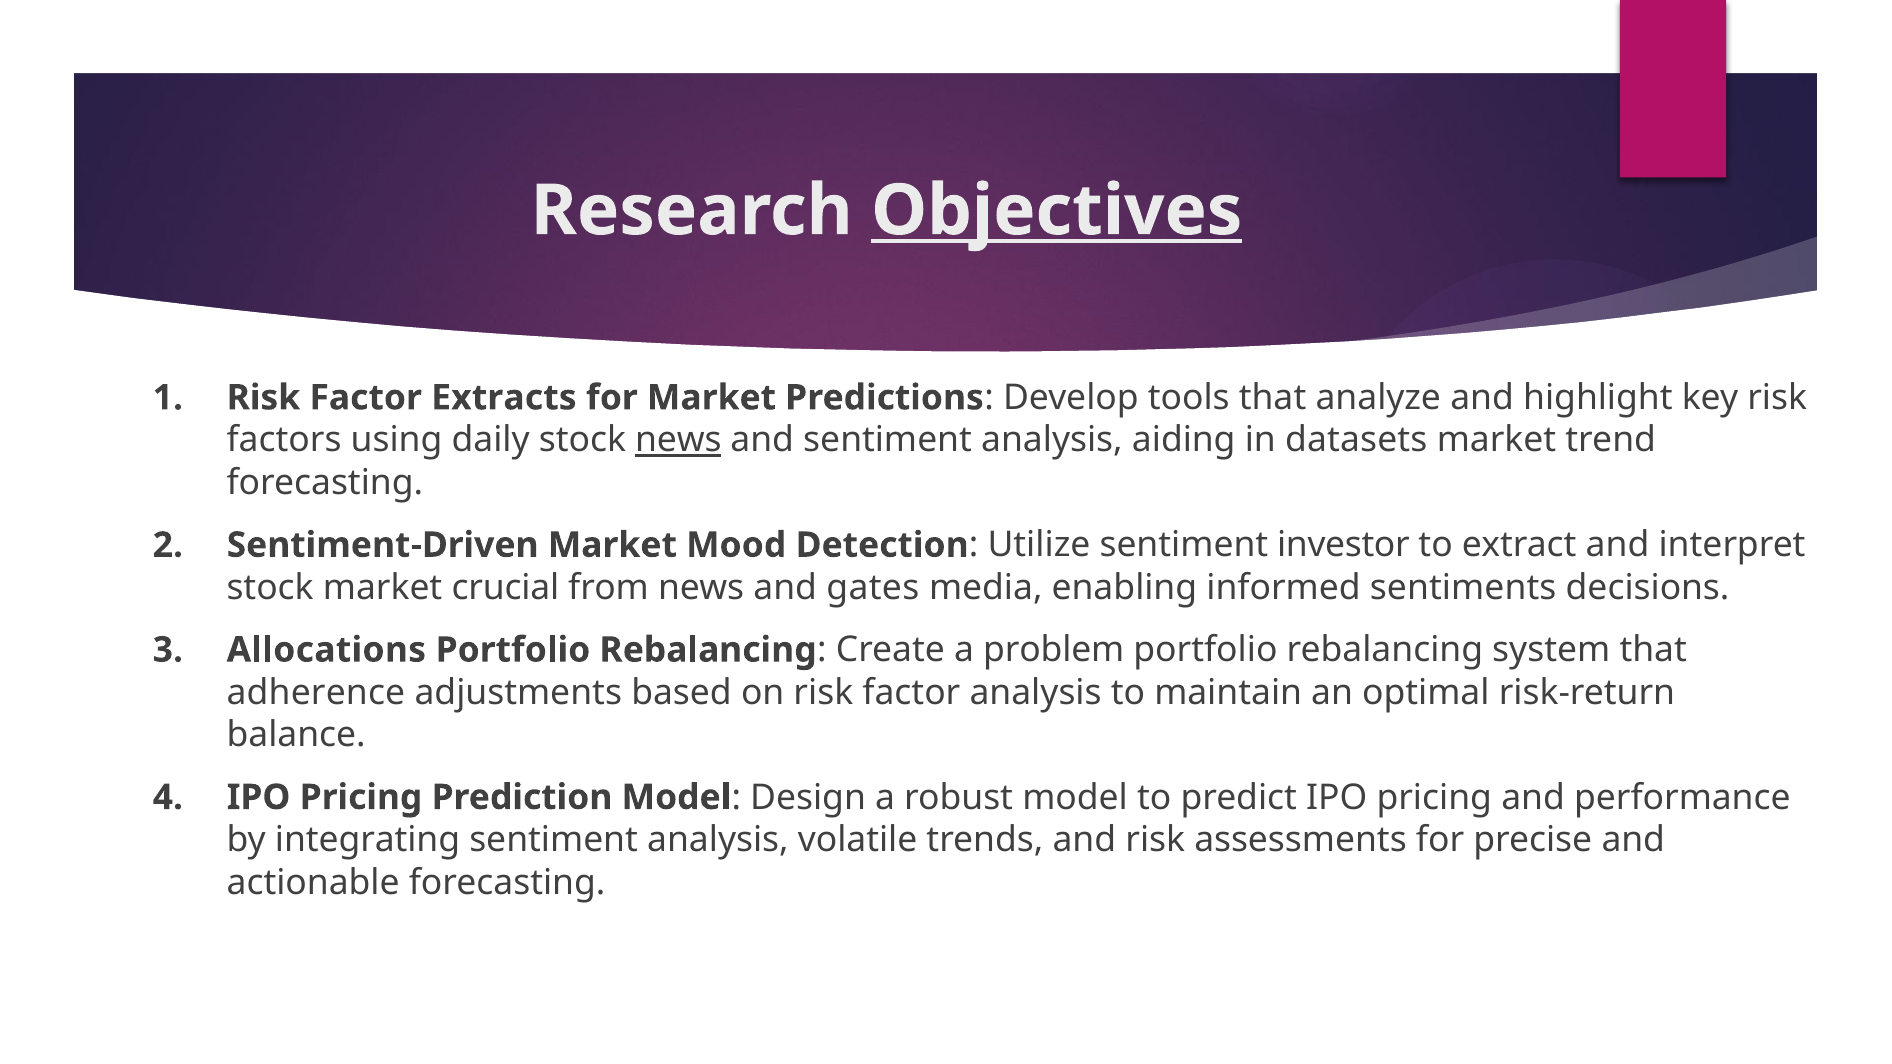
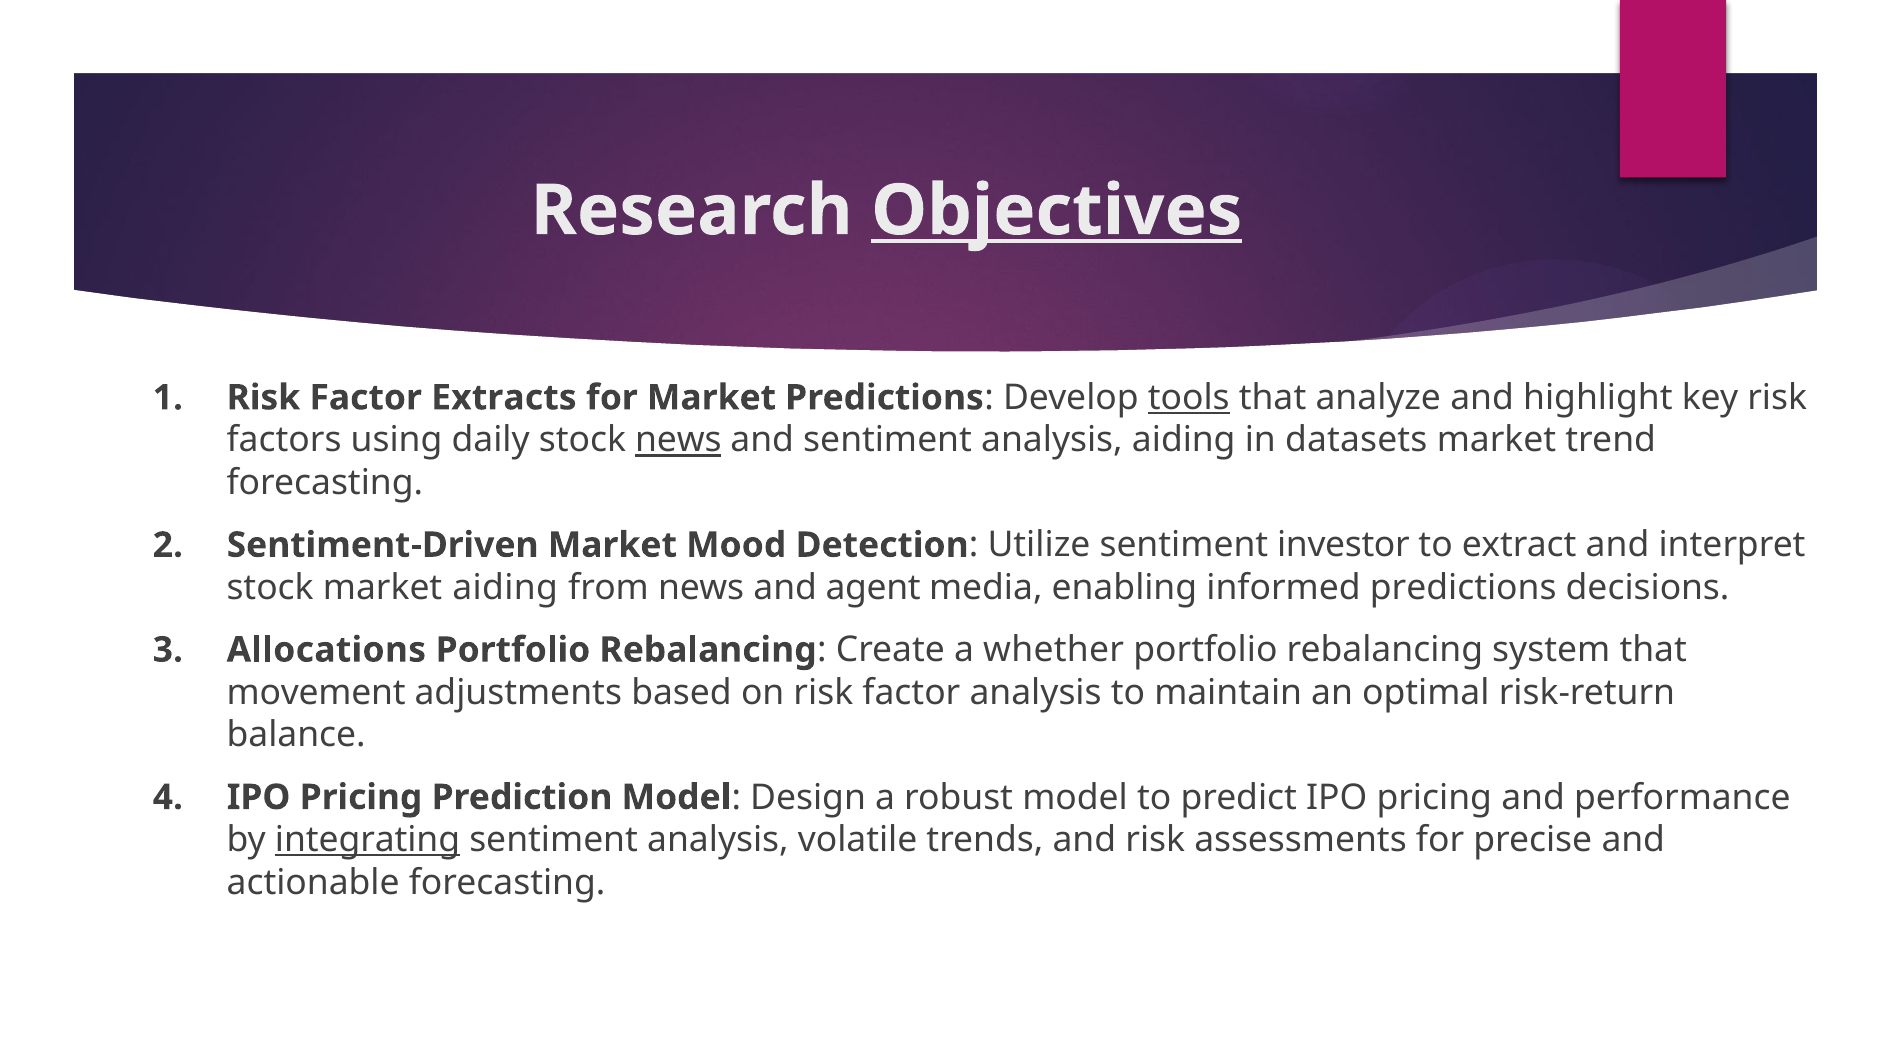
tools underline: none -> present
market crucial: crucial -> aiding
gates: gates -> agent
informed sentiments: sentiments -> predictions
problem: problem -> whether
adherence: adherence -> movement
integrating underline: none -> present
